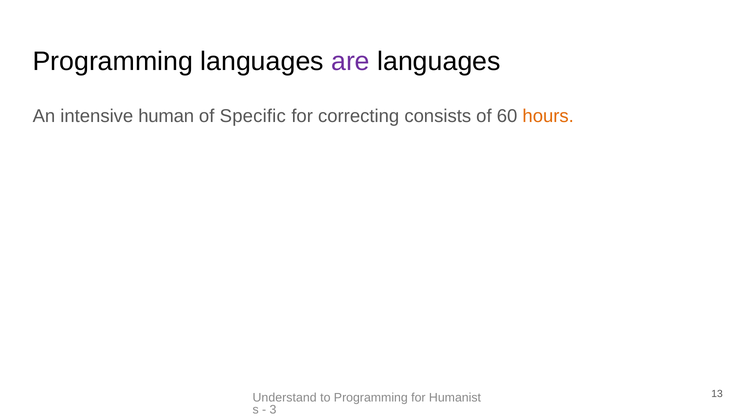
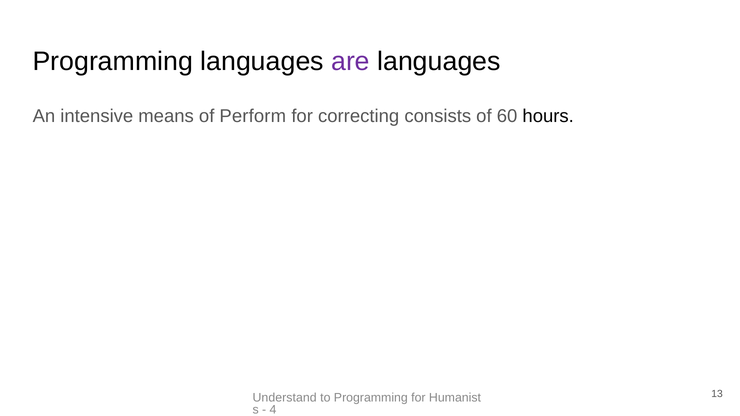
human: human -> means
Specific: Specific -> Perform
hours colour: orange -> black
3: 3 -> 4
